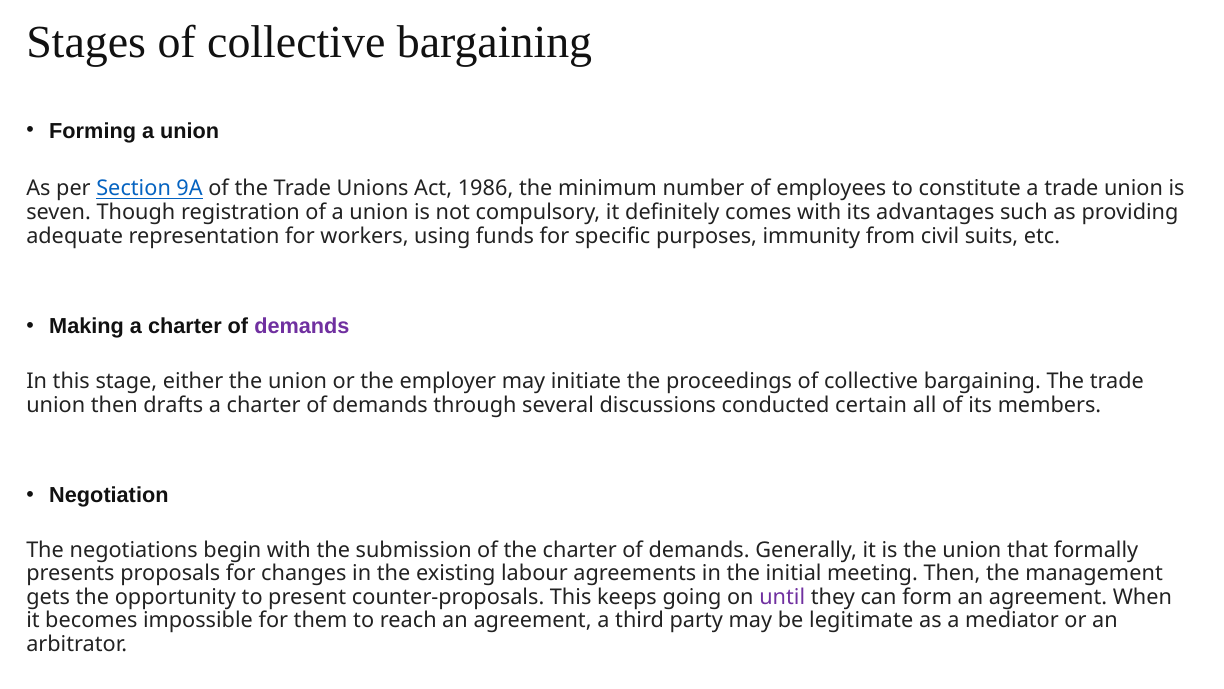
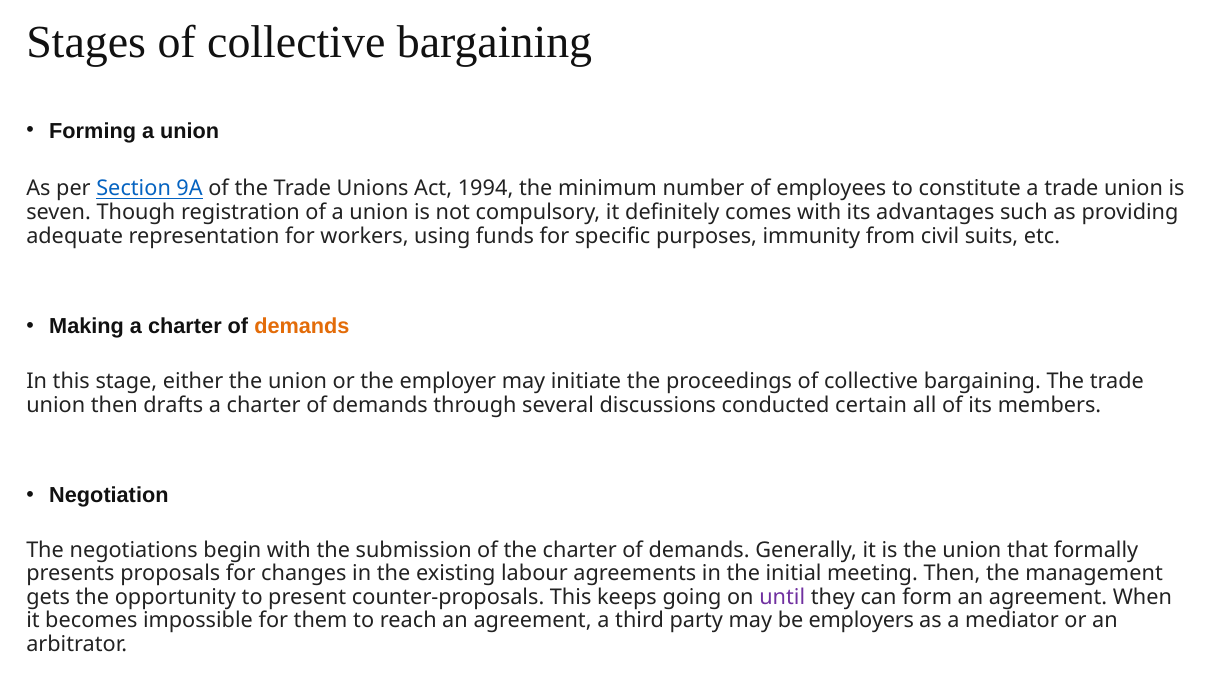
1986: 1986 -> 1994
demands at (302, 326) colour: purple -> orange
legitimate: legitimate -> employers
